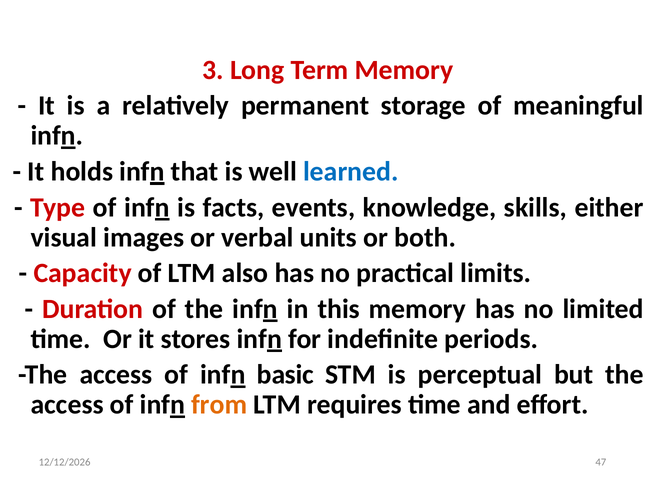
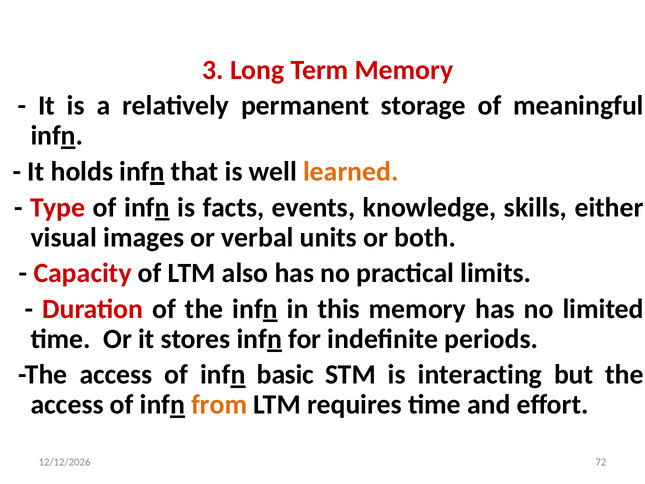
learned colour: blue -> orange
perceptual: perceptual -> interacting
47: 47 -> 72
